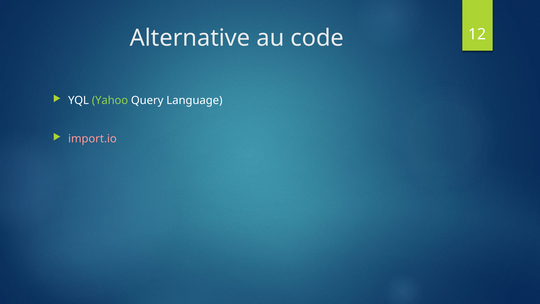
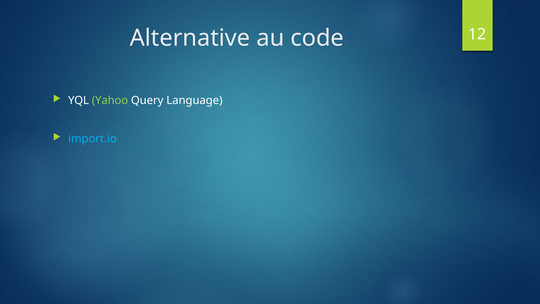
import.io colour: pink -> light blue
